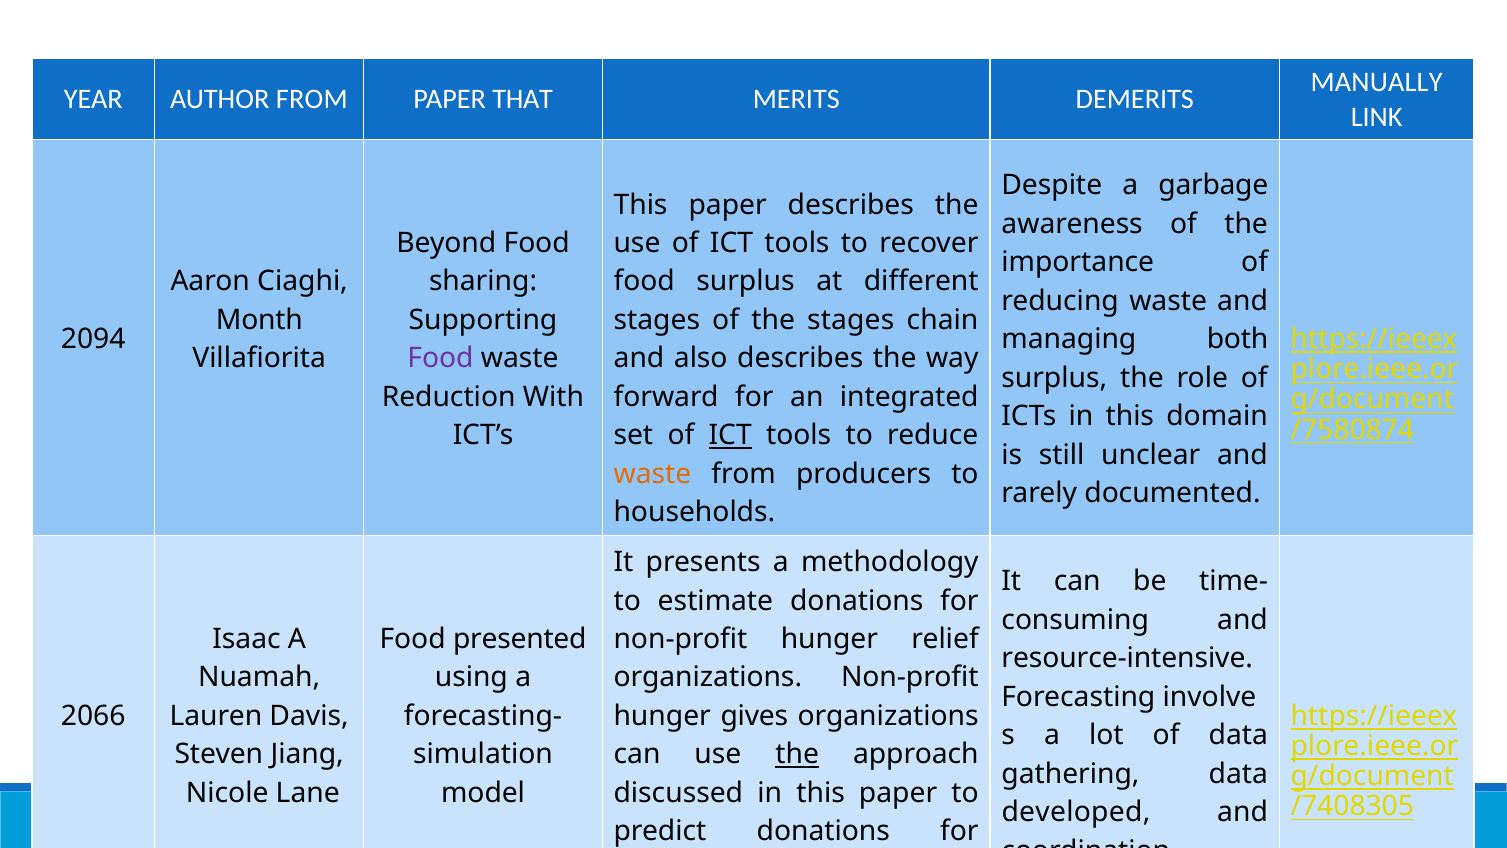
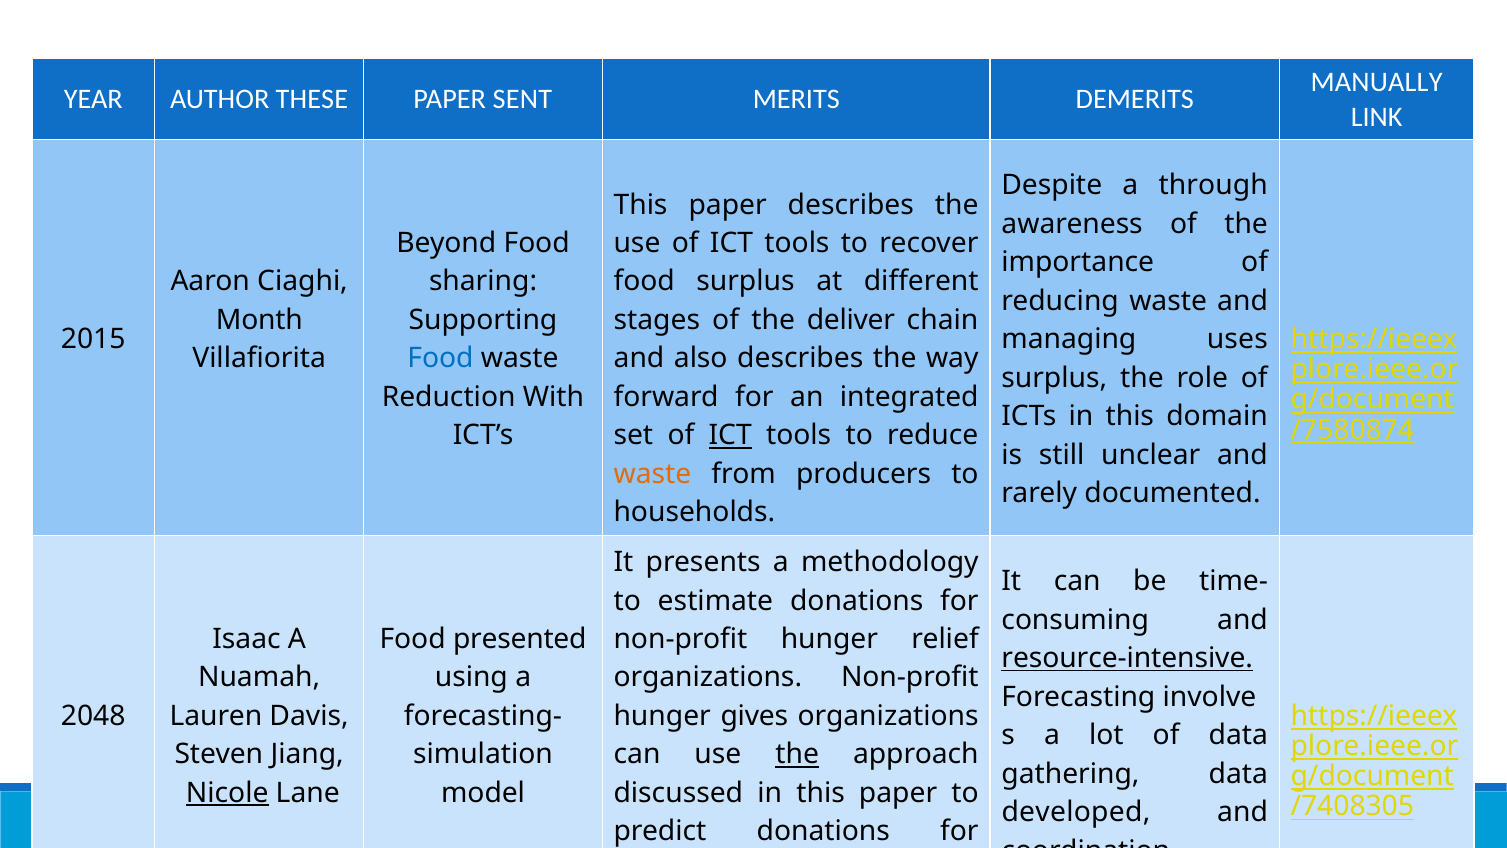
AUTHOR FROM: FROM -> THESE
THAT: THAT -> SENT
garbage: garbage -> through
the stages: stages -> deliver
2094: 2094 -> 2015
both: both -> uses
Food at (441, 358) colour: purple -> blue
resource-intensive underline: none -> present
2066: 2066 -> 2048
Nicole underline: none -> present
